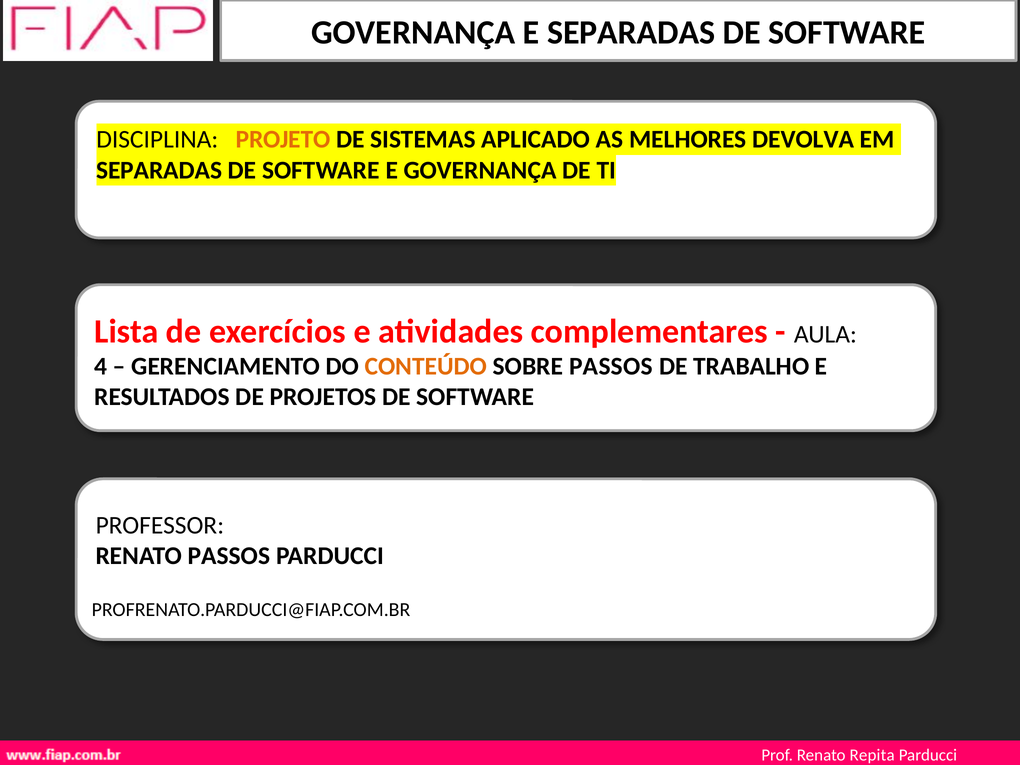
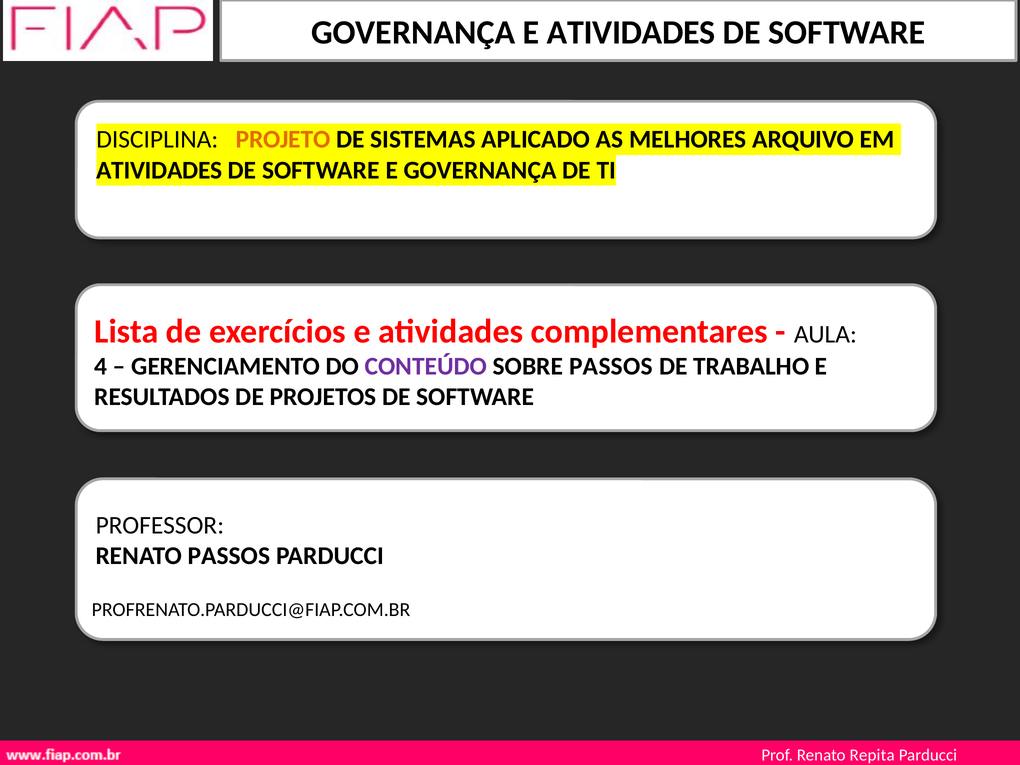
GOVERNANÇA E SEPARADAS: SEPARADAS -> ATIVIDADES
DEVOLVA: DEVOLVA -> ARQUIVO
SEPARADAS at (159, 170): SEPARADAS -> ATIVIDADES
CONTEÚDO colour: orange -> purple
